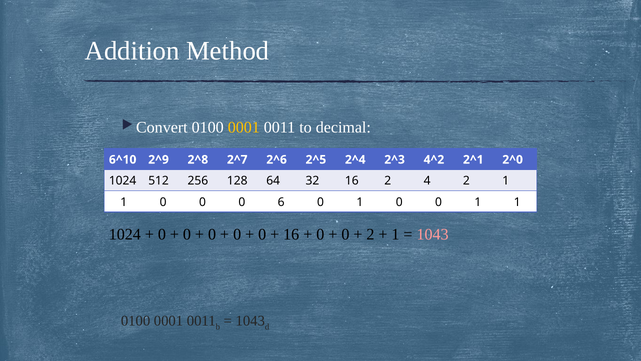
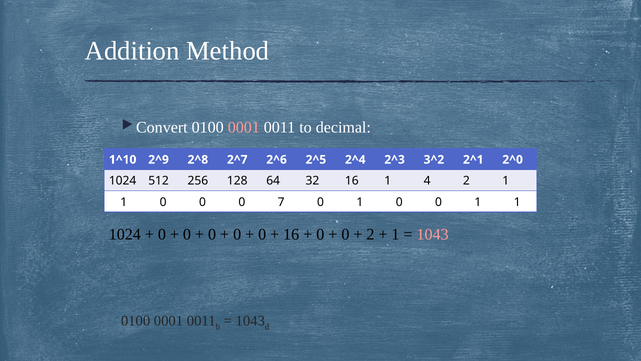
0001 at (244, 127) colour: yellow -> pink
6^10: 6^10 -> 1^10
4^2: 4^2 -> 3^2
16 2: 2 -> 1
6: 6 -> 7
